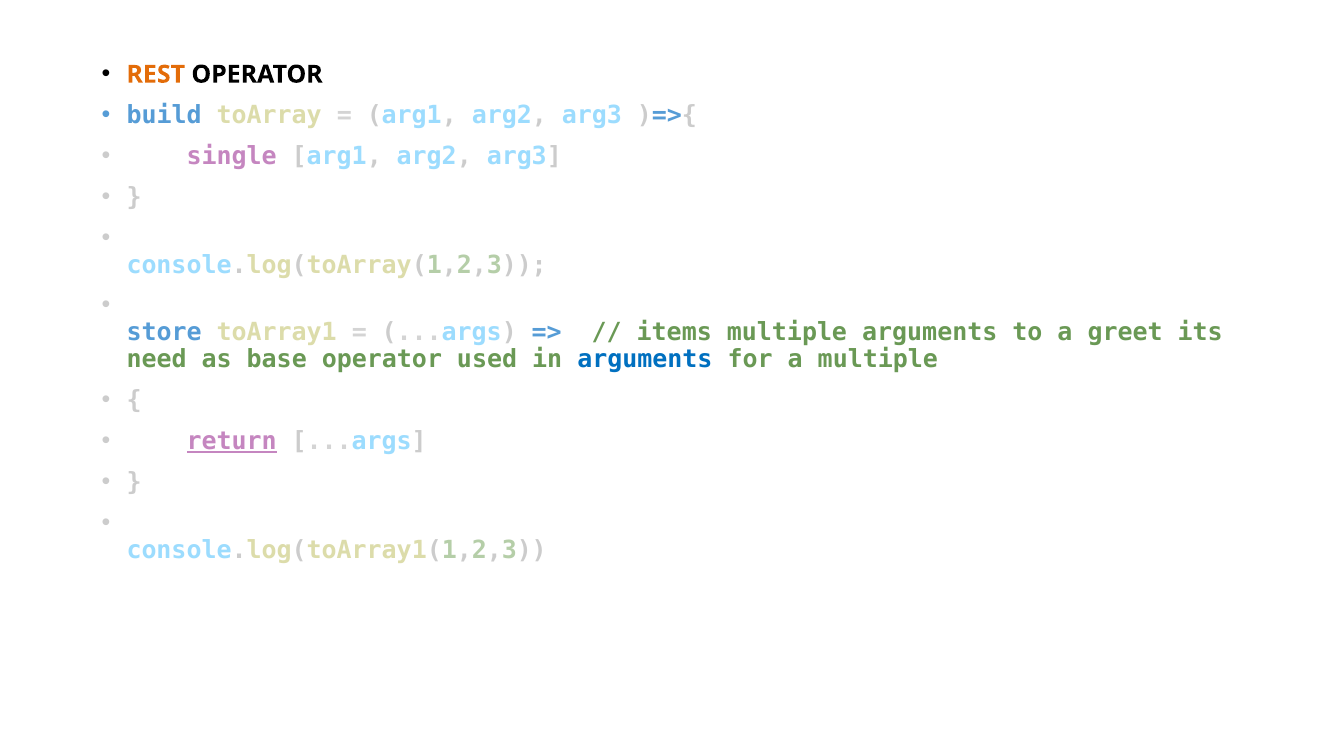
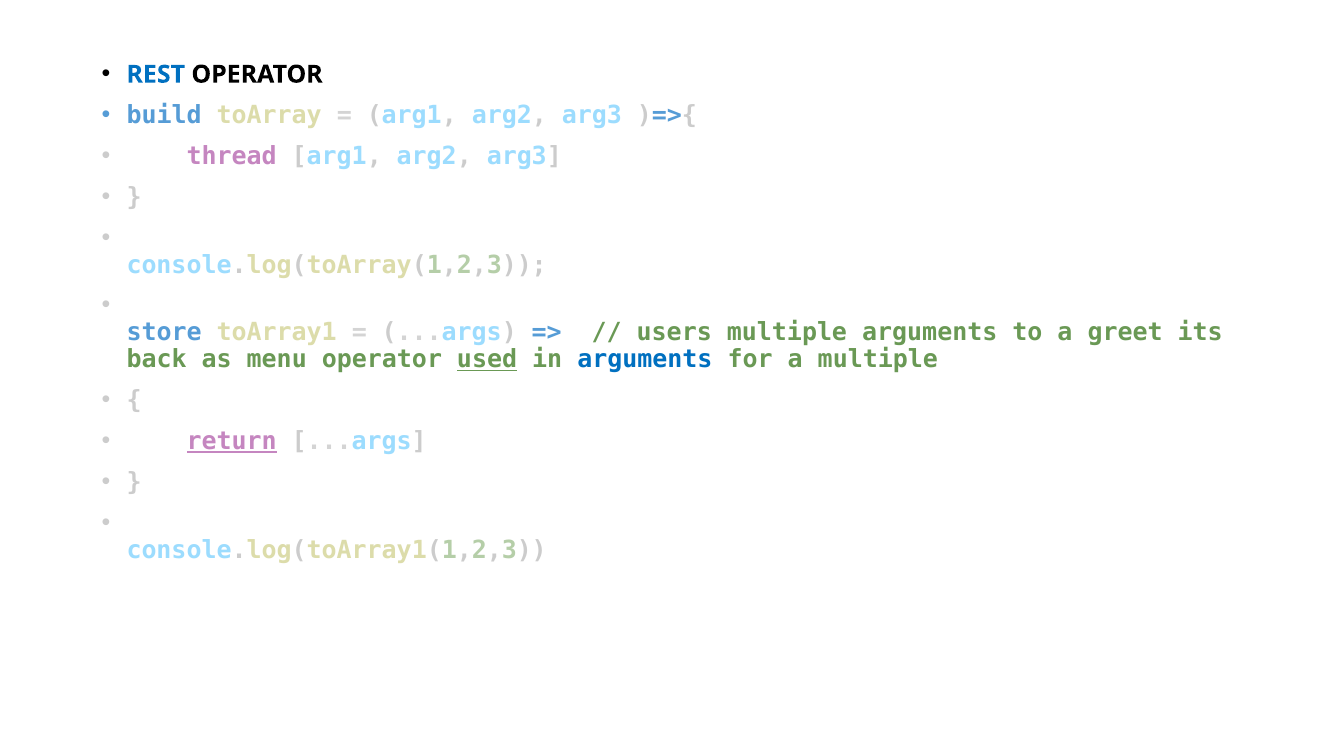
REST colour: orange -> blue
single: single -> thread
items: items -> users
need: need -> back
base: base -> menu
used underline: none -> present
